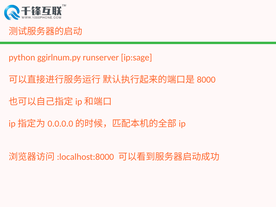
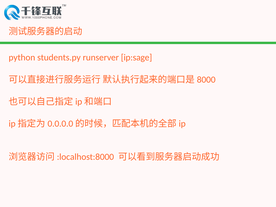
ggirlnum.py: ggirlnum.py -> students.py
